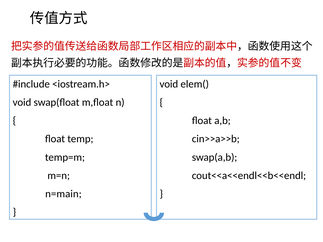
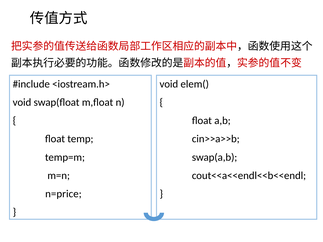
n=main: n=main -> n=price
